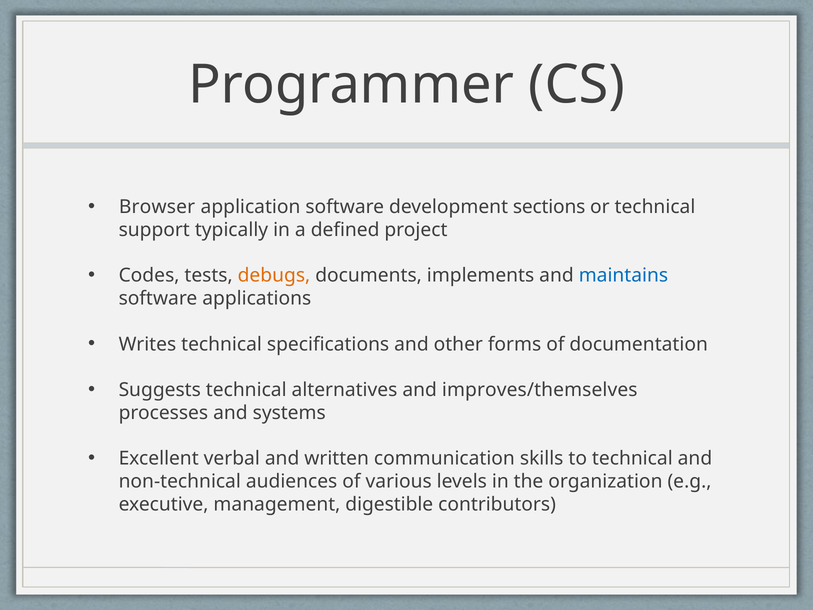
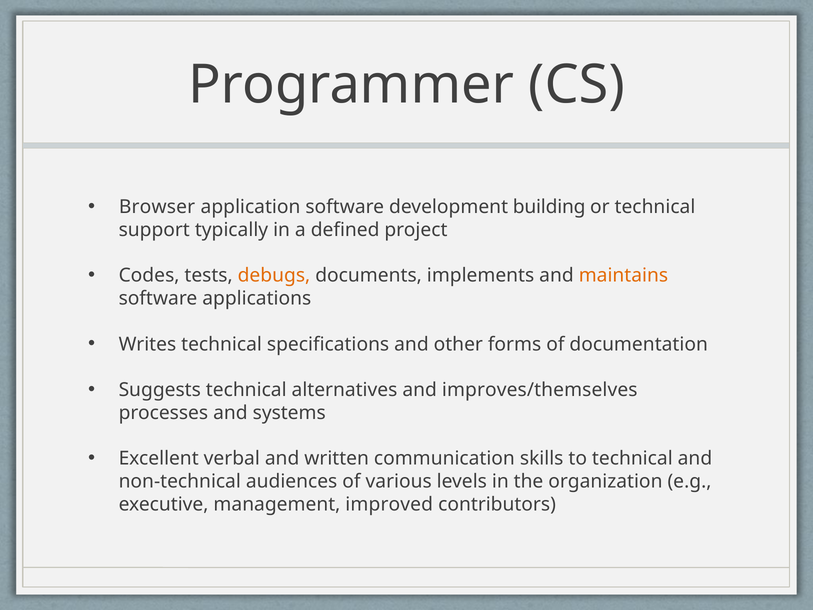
sections: sections -> building
maintains colour: blue -> orange
digestible: digestible -> improved
